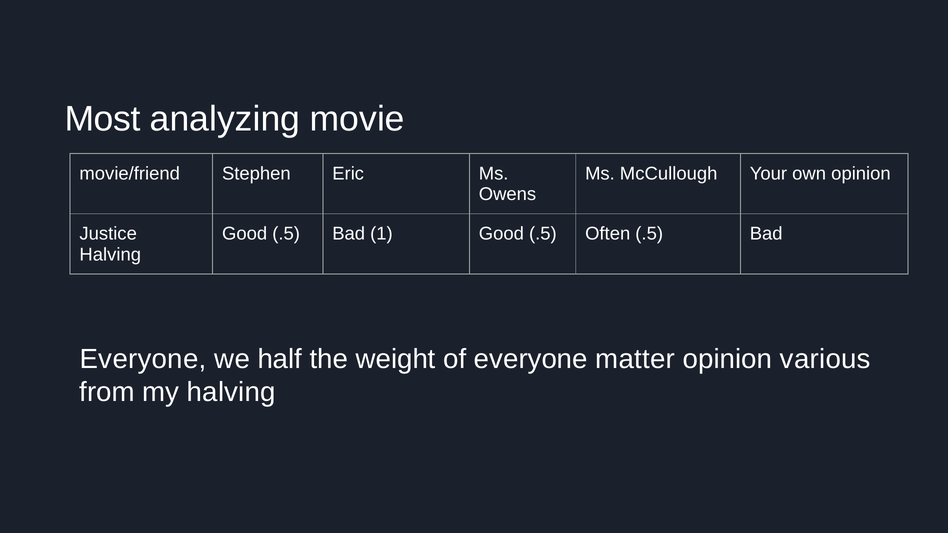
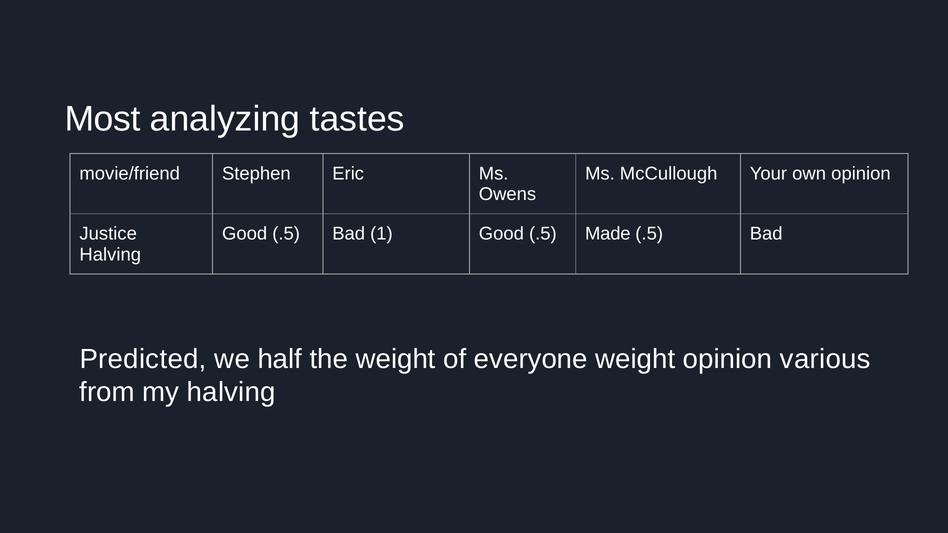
movie: movie -> tastes
Often: Often -> Made
Everyone at (143, 359): Everyone -> Predicted
everyone matter: matter -> weight
